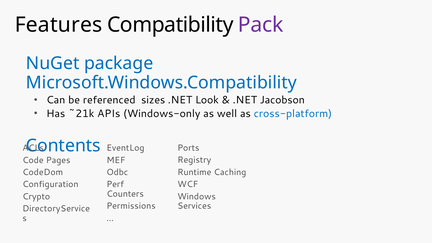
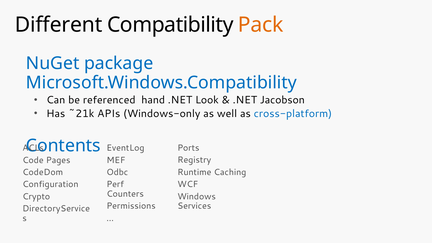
Features: Features -> Different
Pack colour: purple -> orange
sizes: sizes -> hand
